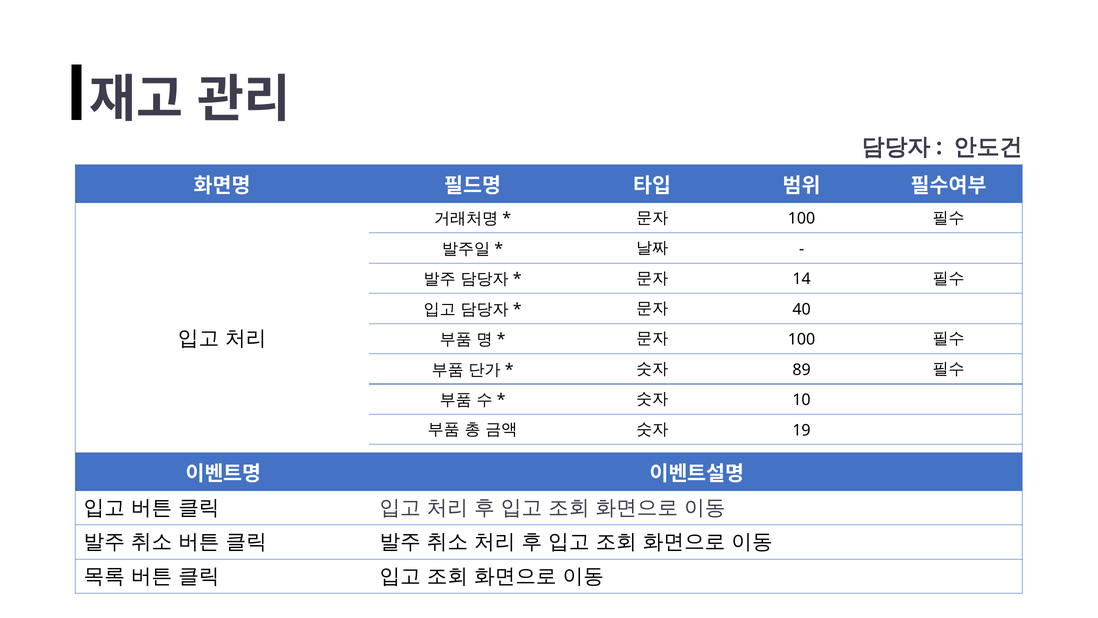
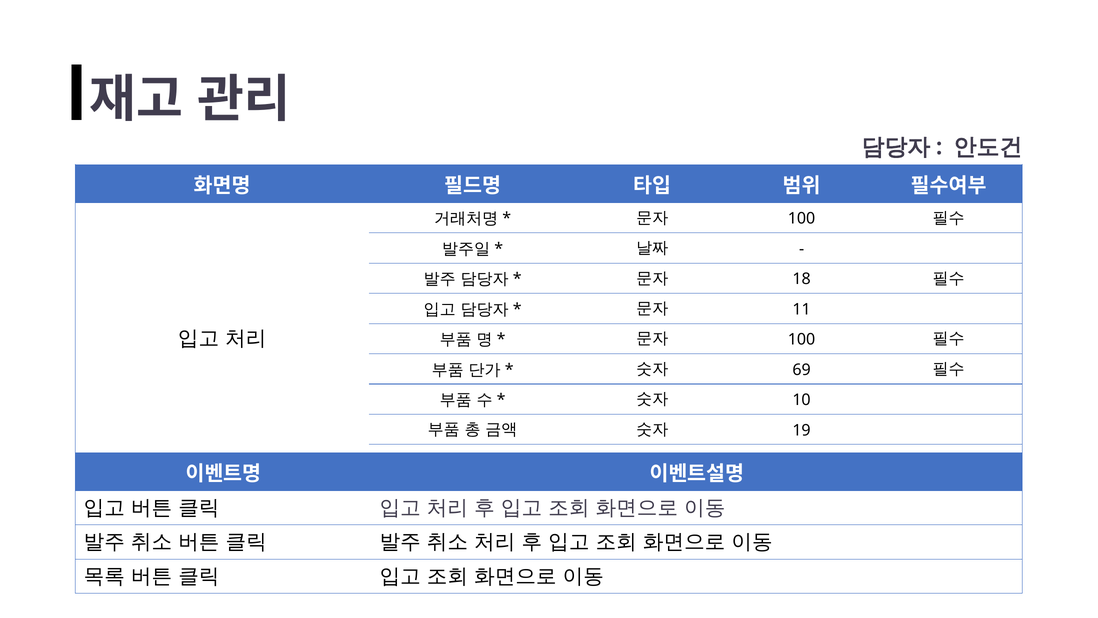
14: 14 -> 18
40: 40 -> 11
89: 89 -> 69
